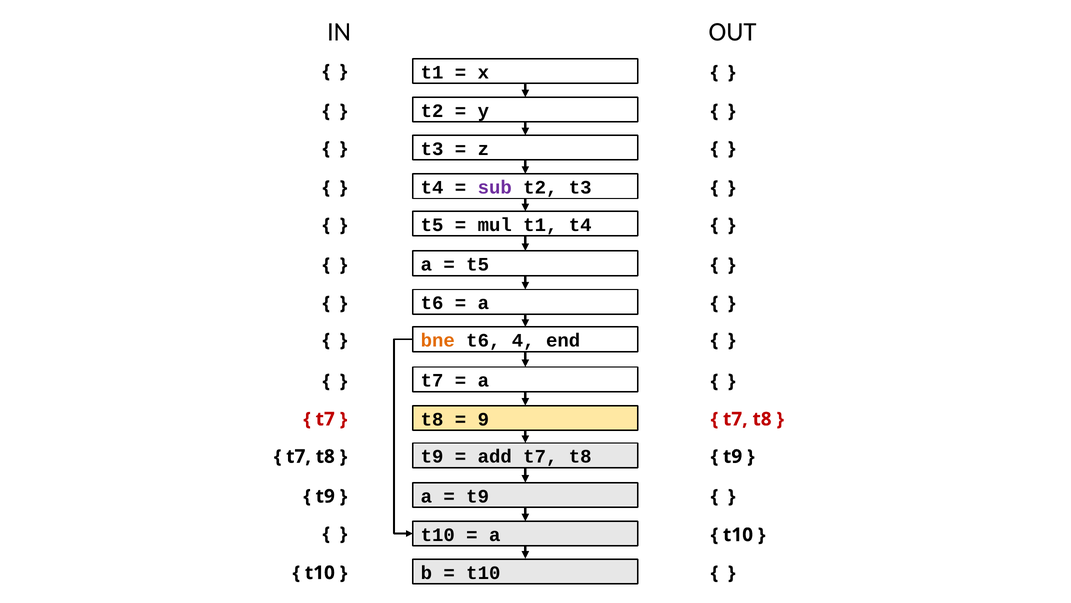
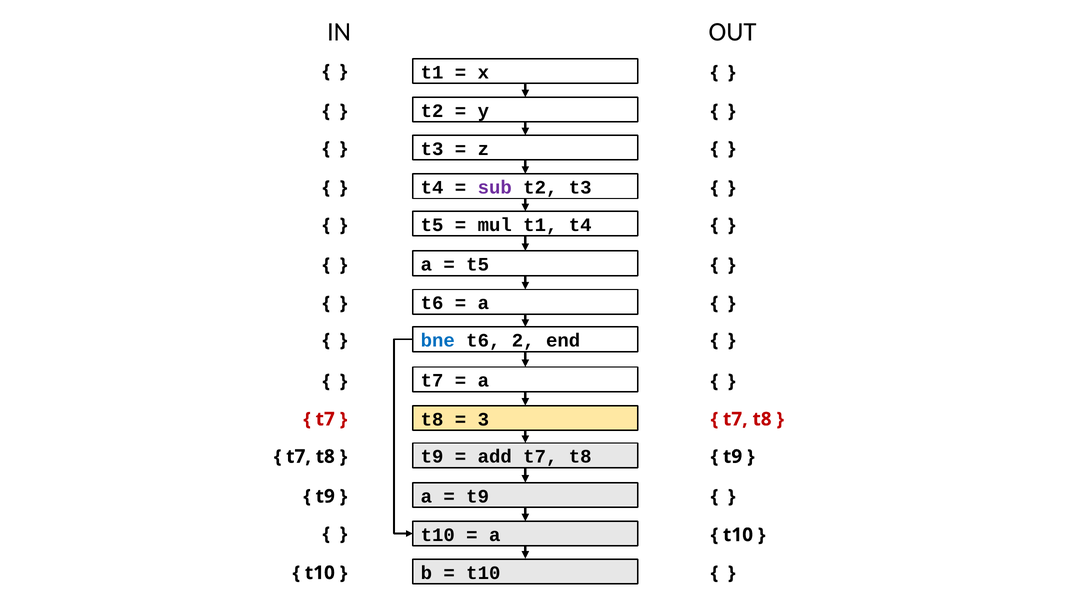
bne colour: orange -> blue
4: 4 -> 2
9: 9 -> 3
